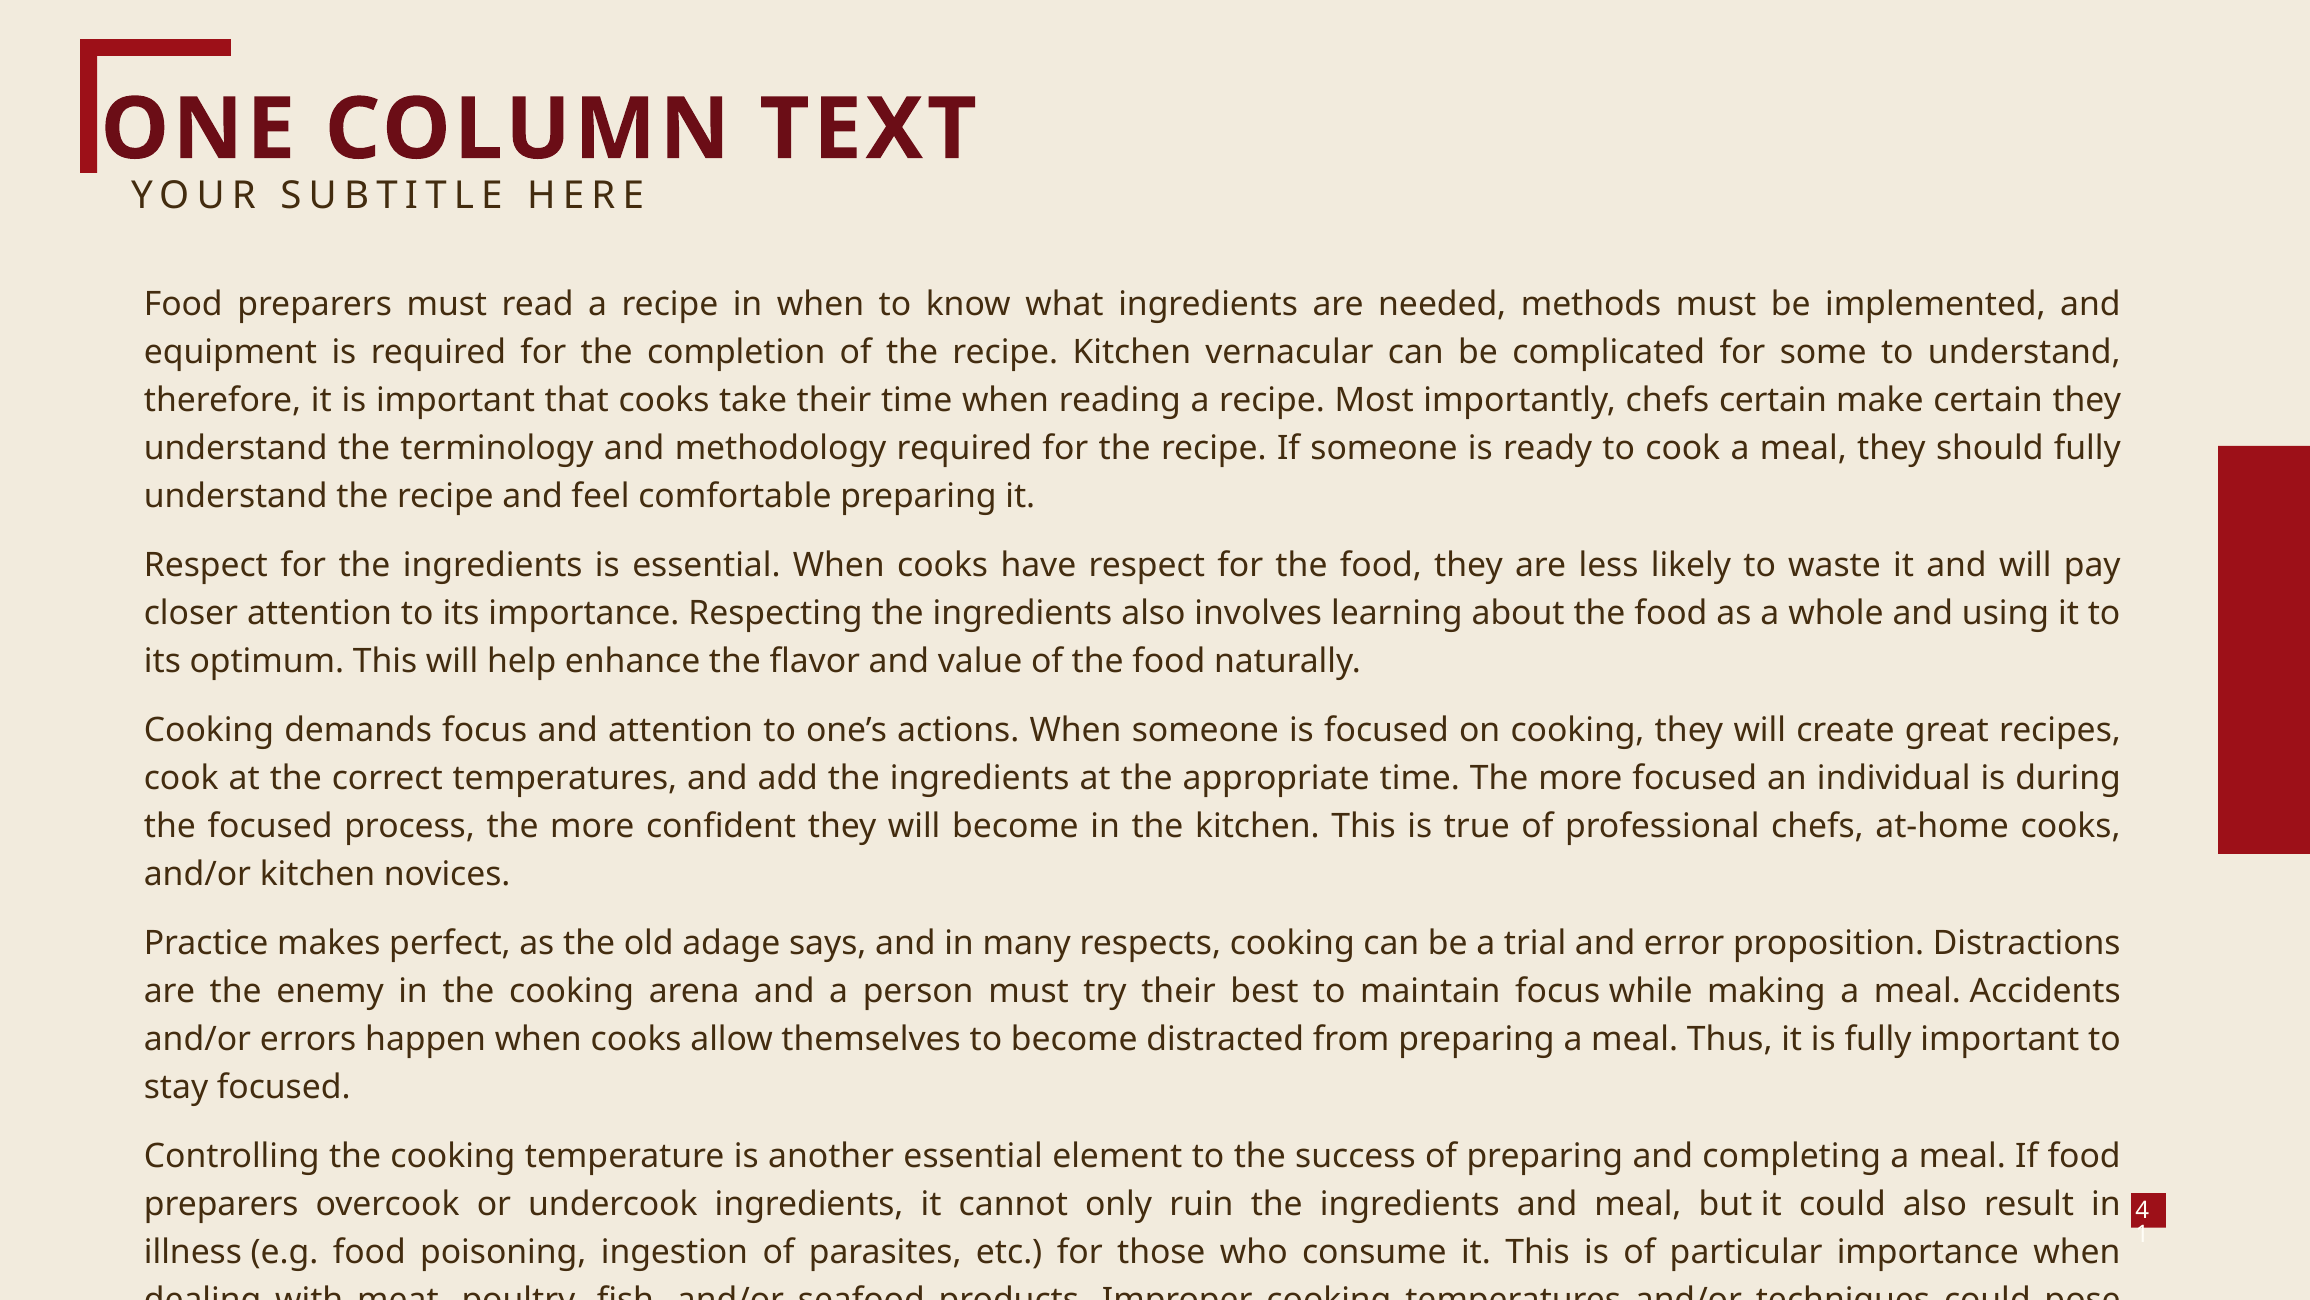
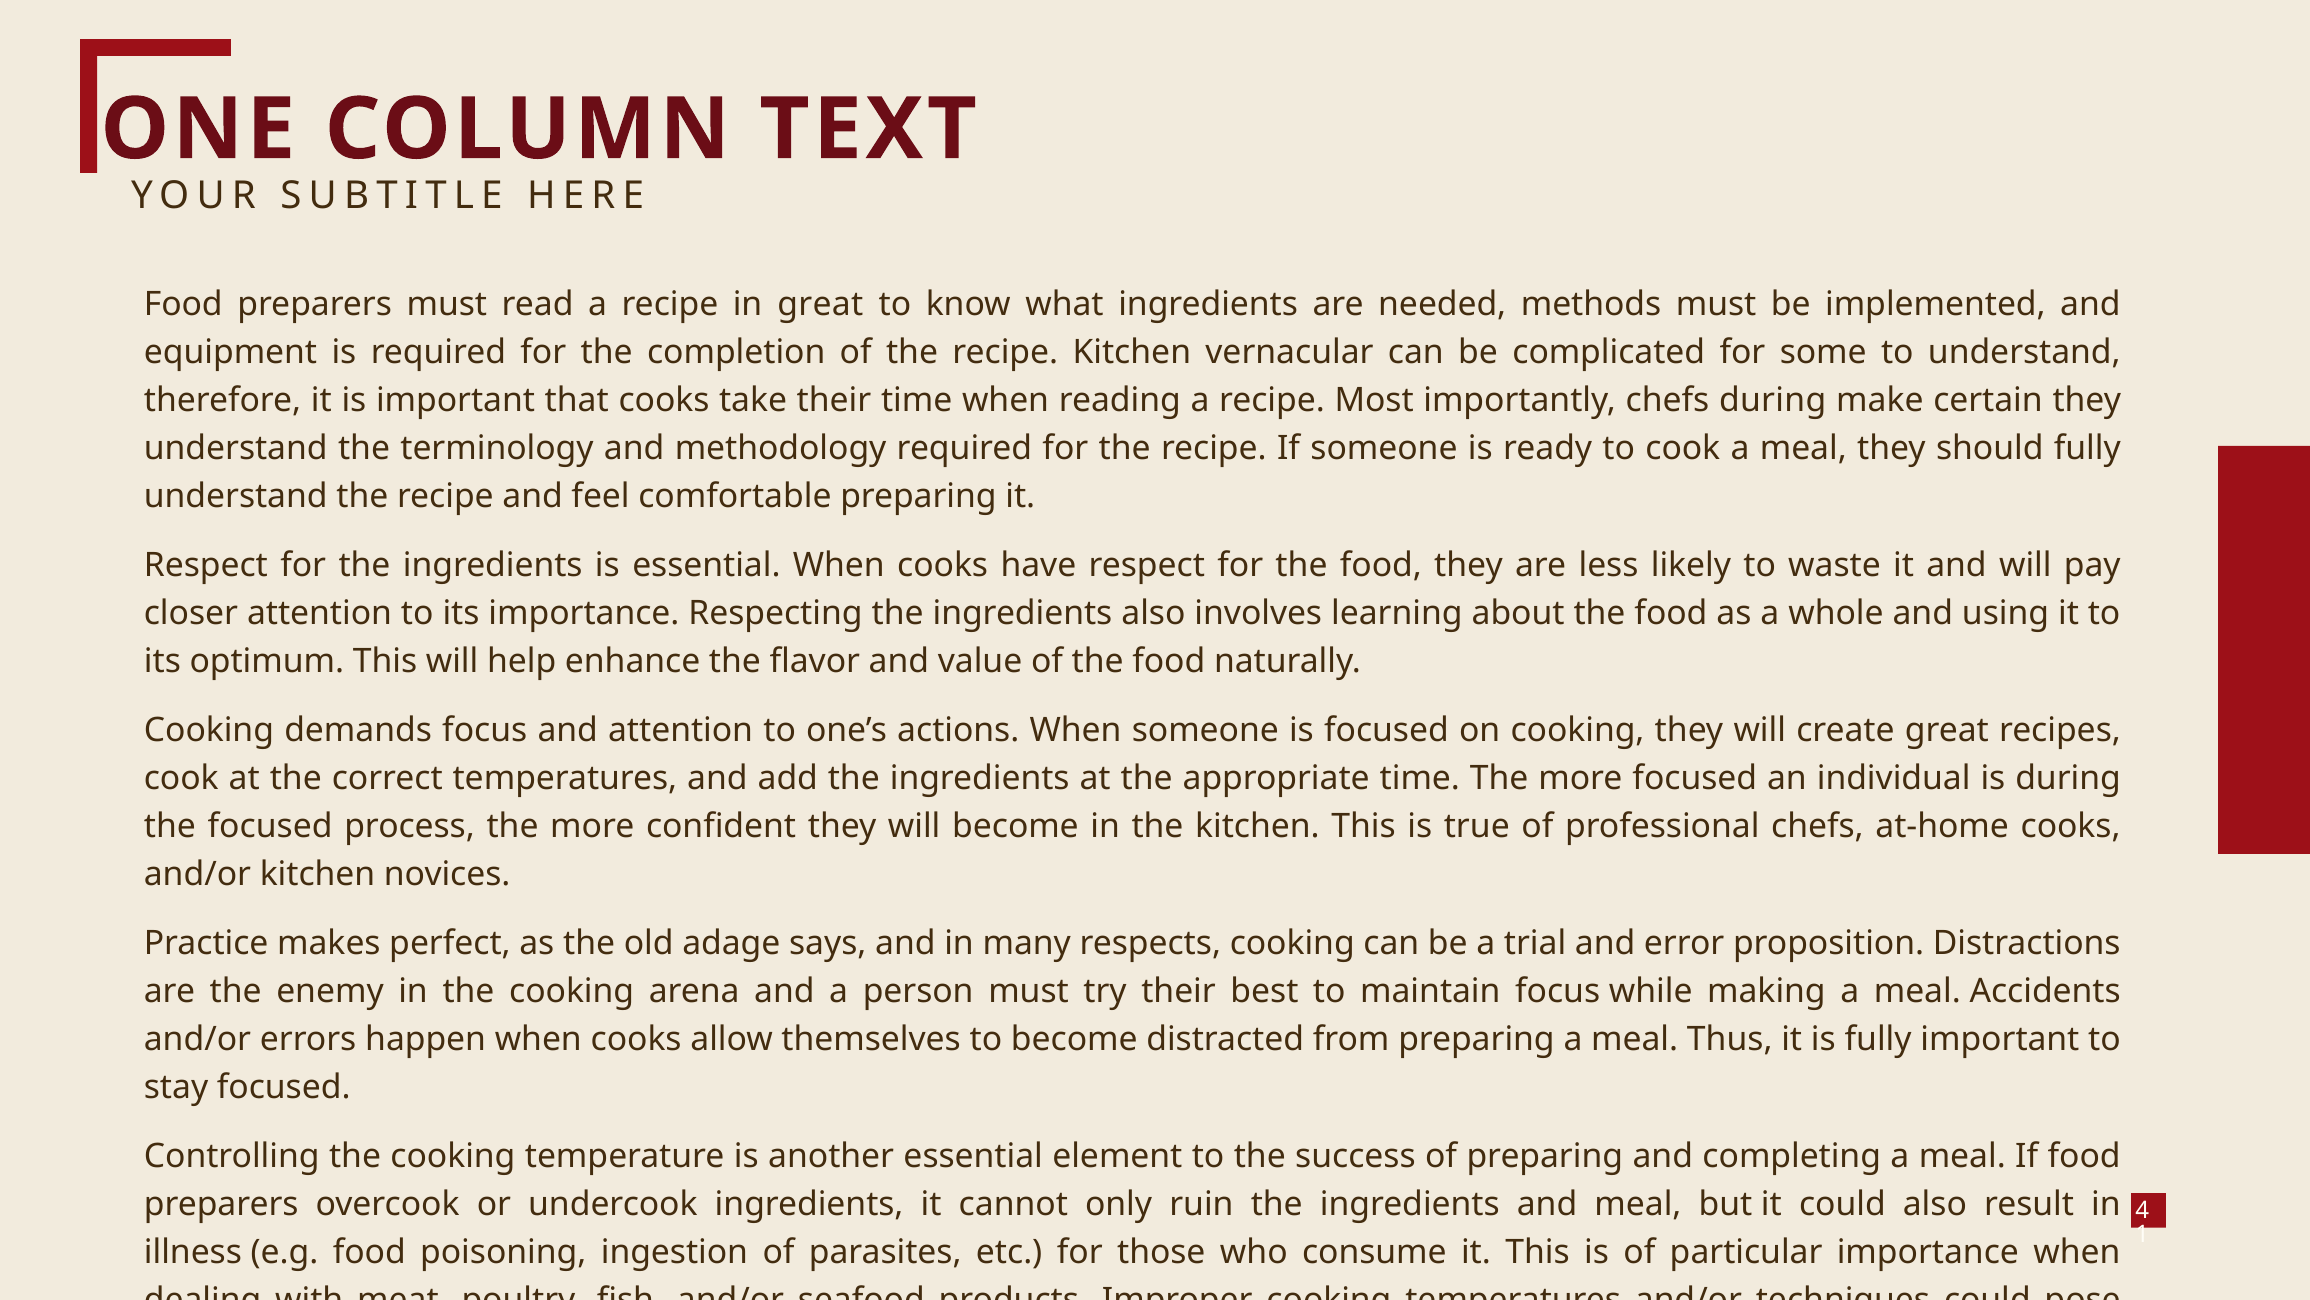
in when: when -> great
chefs certain: certain -> during
